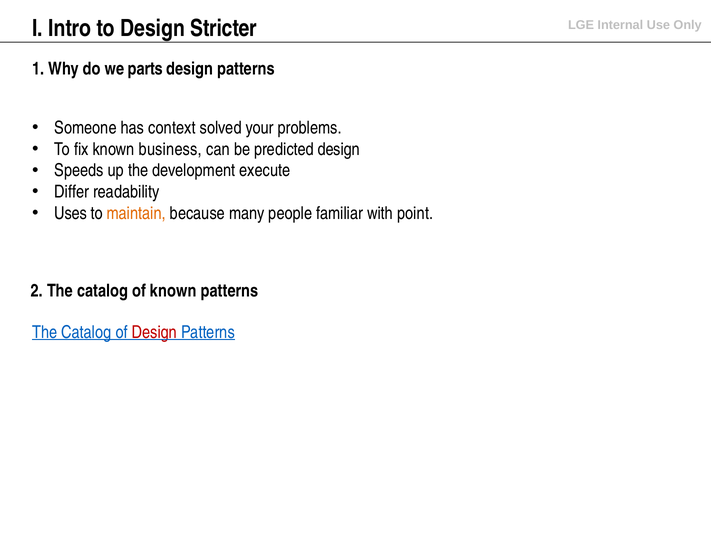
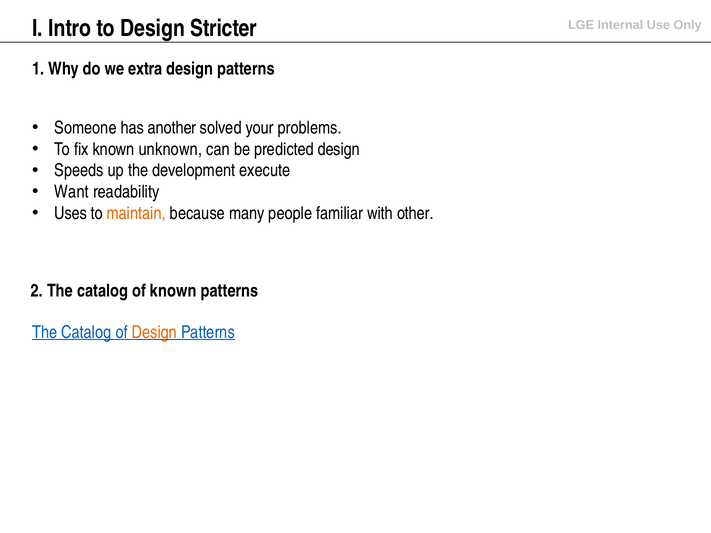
parts: parts -> extra
context: context -> another
business: business -> unknown
Differ: Differ -> Want
point: point -> other
Design at (154, 332) colour: red -> orange
